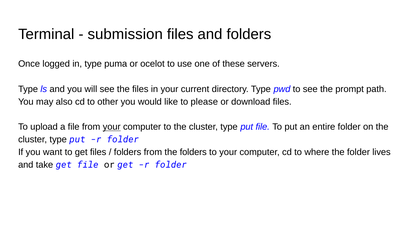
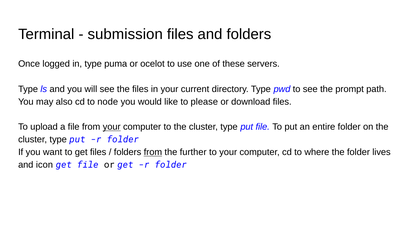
other: other -> node
from at (153, 152) underline: none -> present
the folders: folders -> further
take: take -> icon
